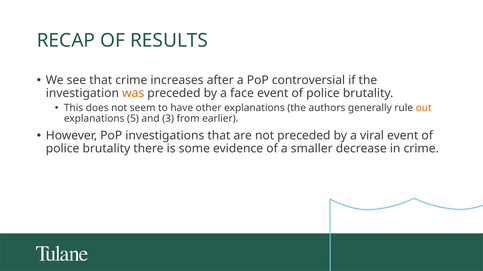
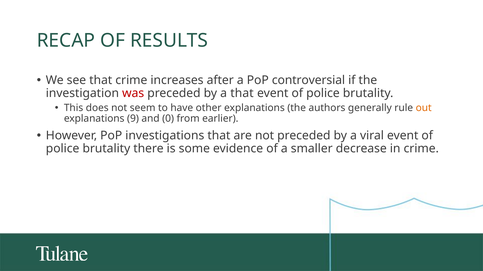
was colour: orange -> red
a face: face -> that
5: 5 -> 9
3: 3 -> 0
